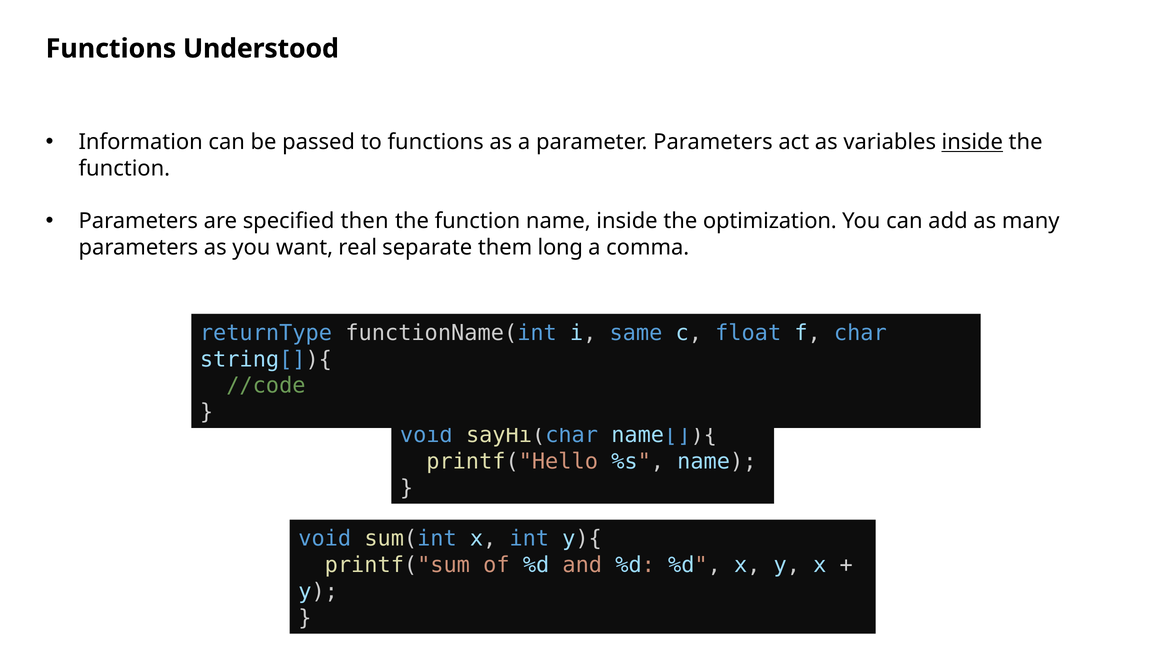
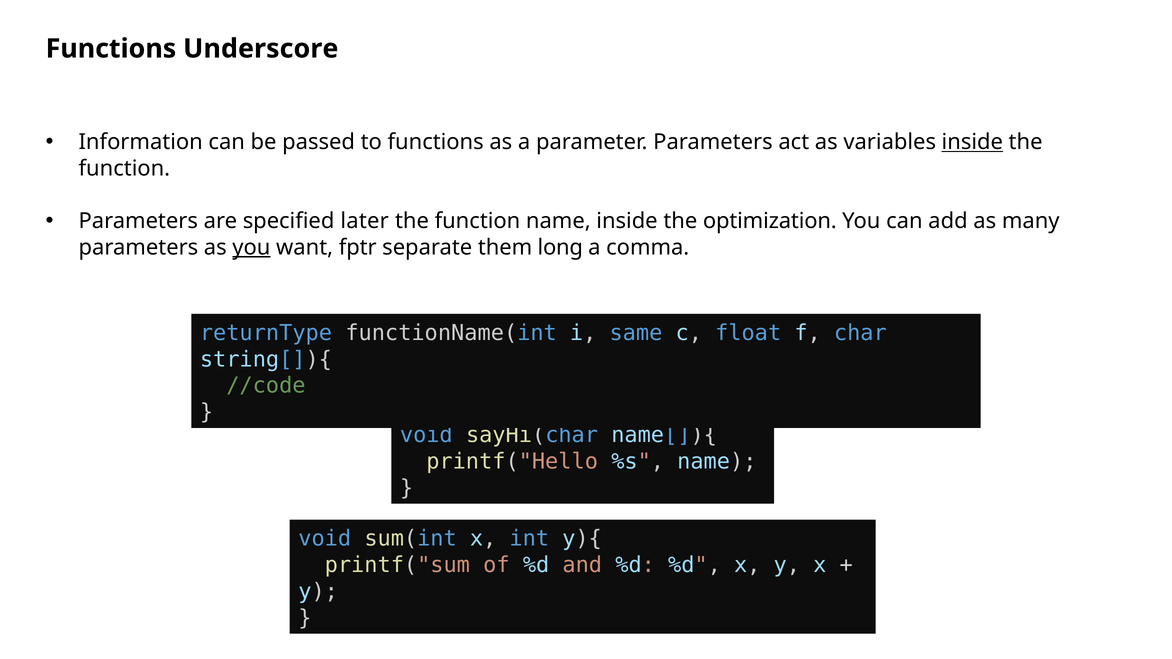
Understood: Understood -> Underscore
then: then -> later
you at (251, 248) underline: none -> present
real: real -> fptr
